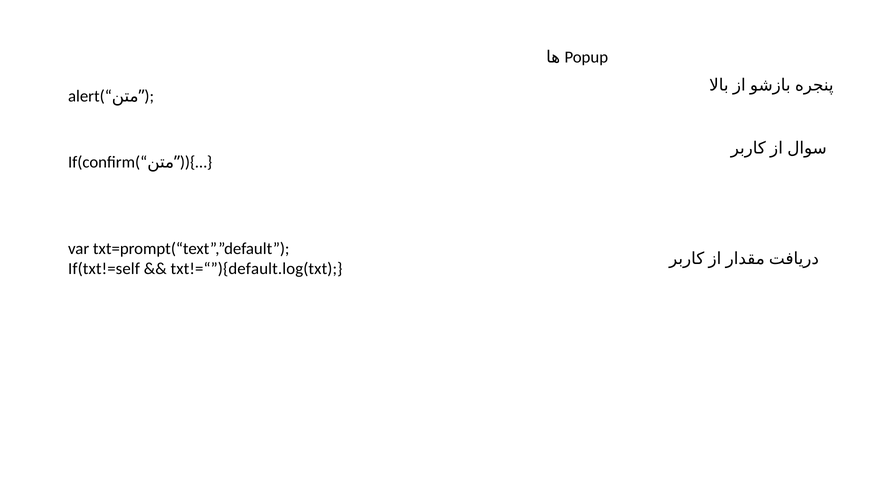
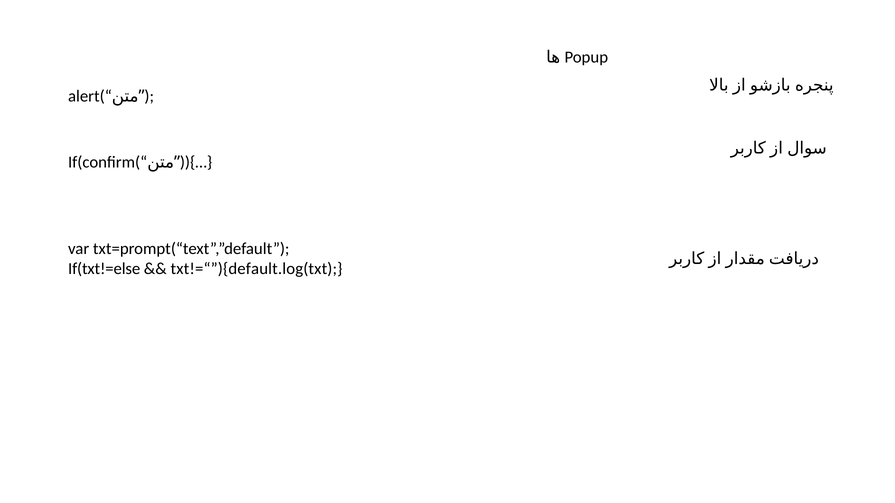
If(txt!=self: If(txt!=self -> If(txt!=else
